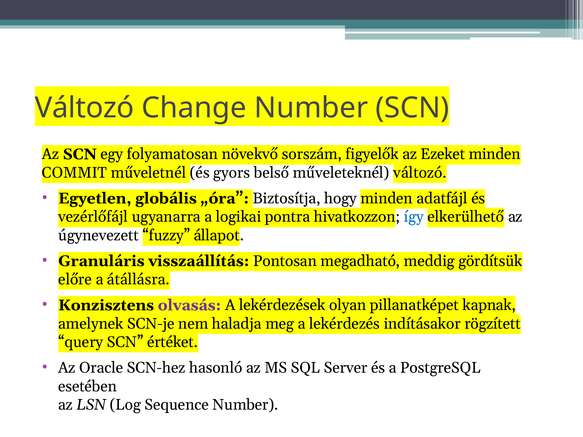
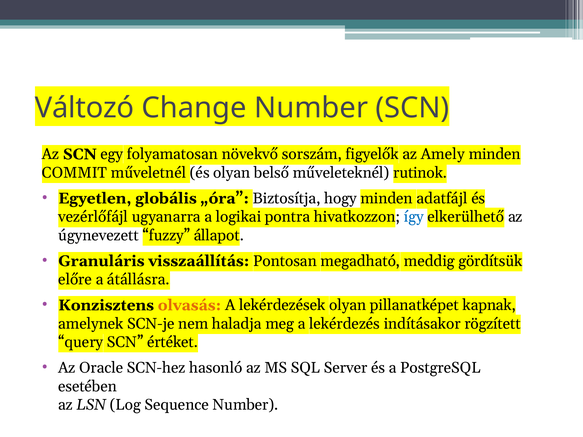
Ezeket: Ezeket -> Amely
és gyors: gyors -> olyan
műveleteknél változó: változó -> rutinok
olvasás colour: purple -> orange
